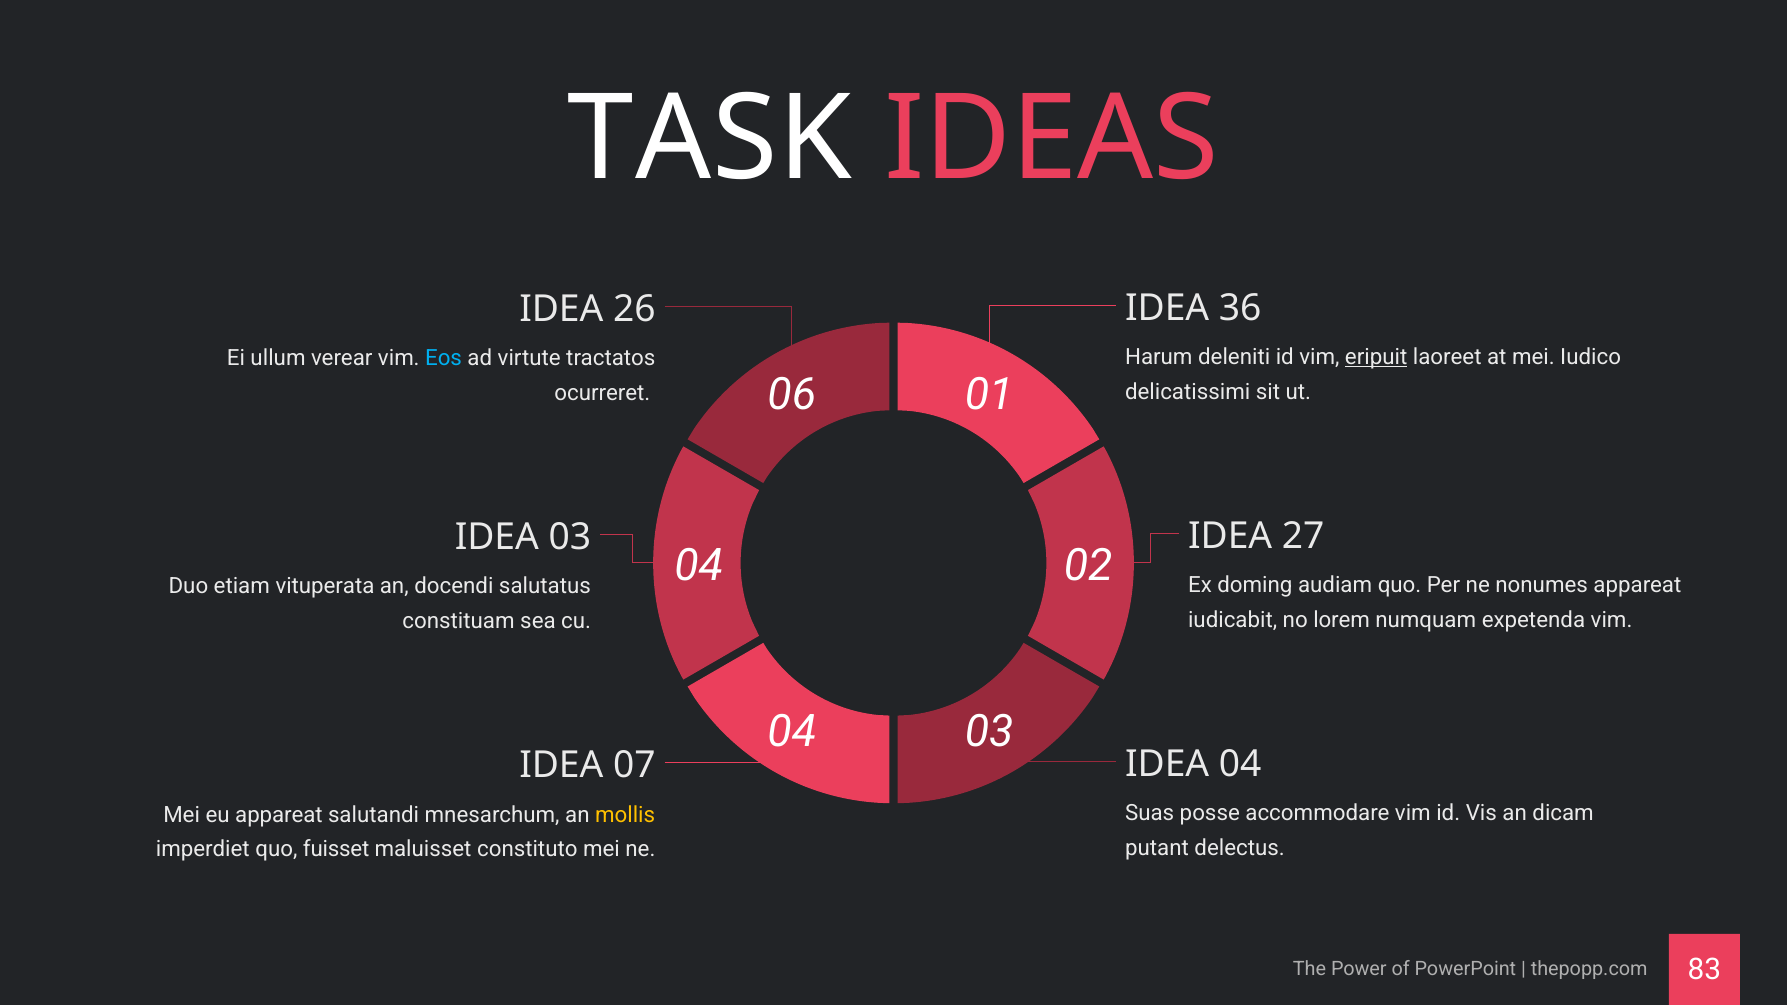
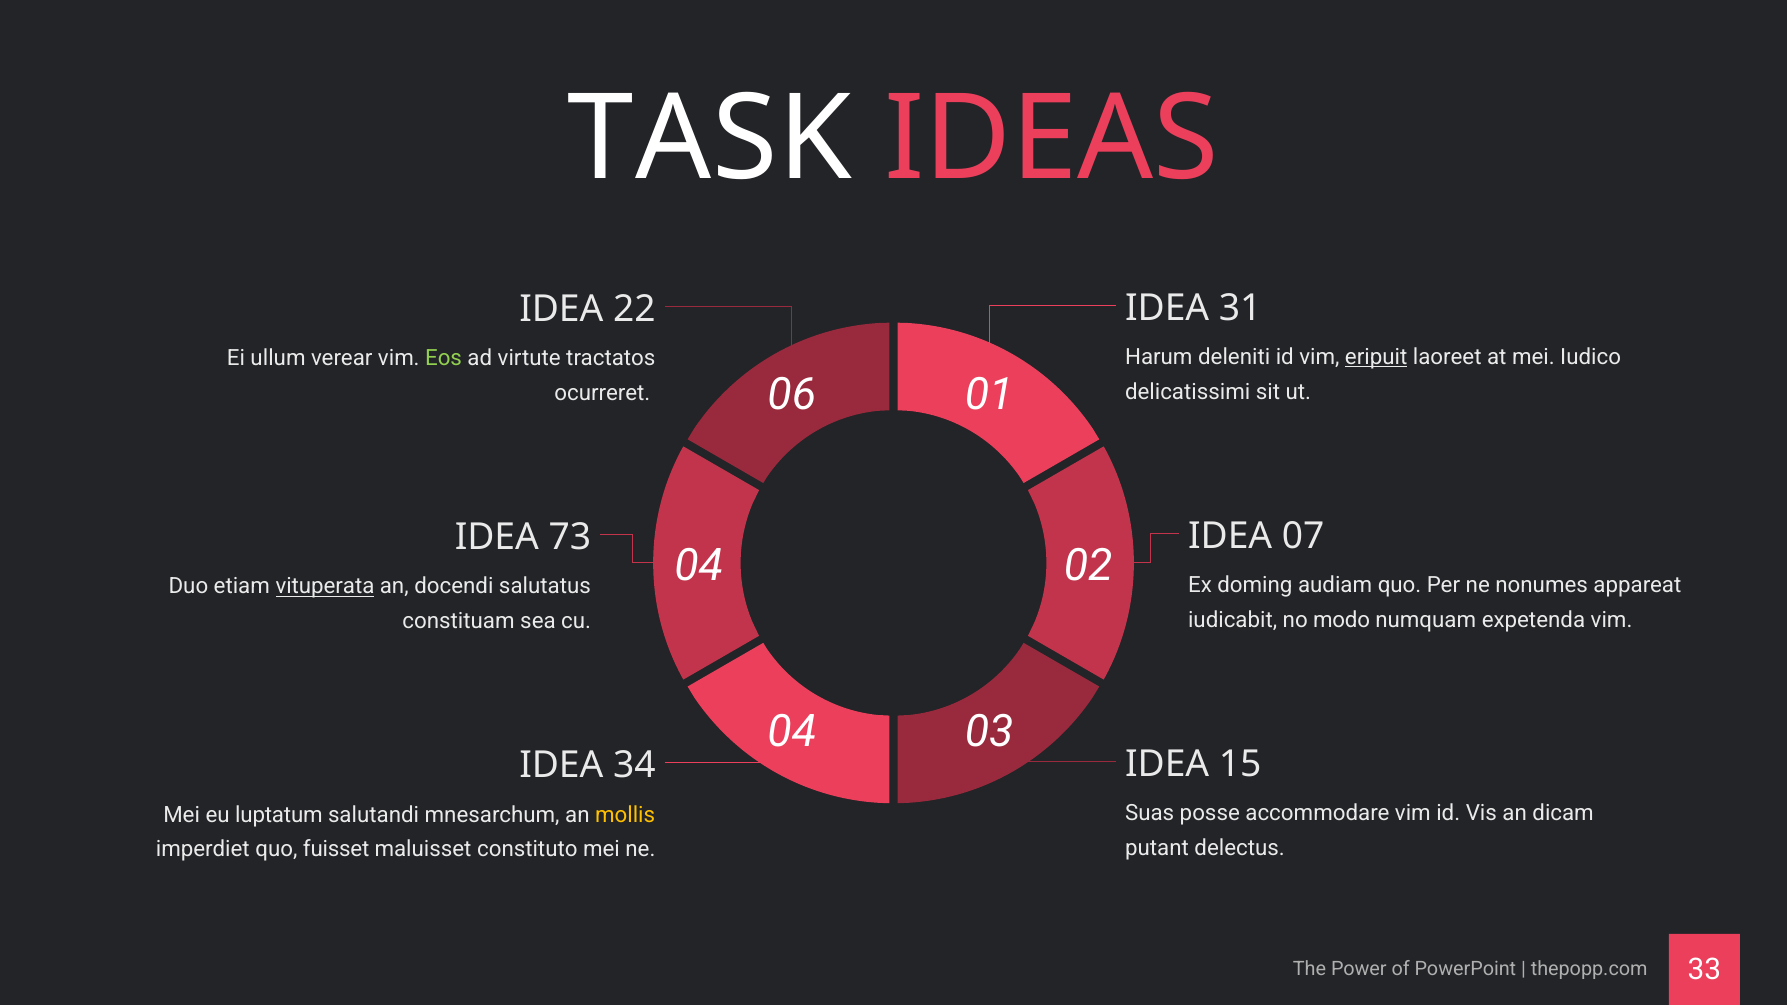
36: 36 -> 31
26: 26 -> 22
Eos colour: light blue -> light green
27: 27 -> 07
IDEA 03: 03 -> 73
vituperata underline: none -> present
lorem: lorem -> modo
IDEA 04: 04 -> 15
07: 07 -> 34
eu appareat: appareat -> luptatum
83: 83 -> 33
